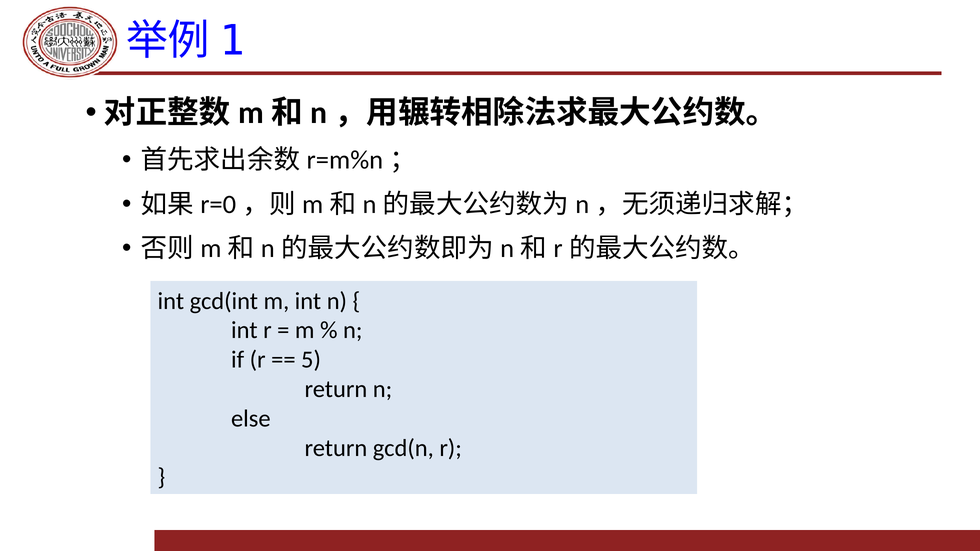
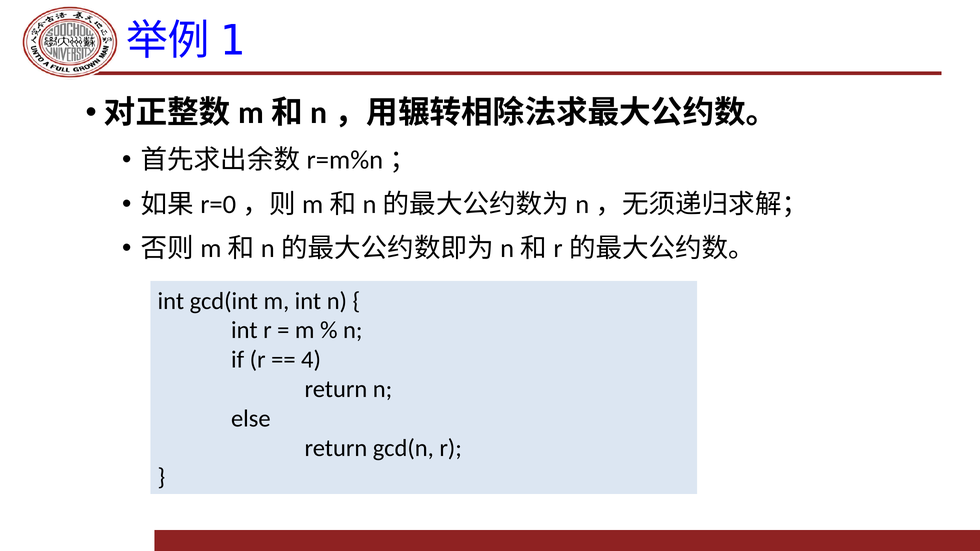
5: 5 -> 4
